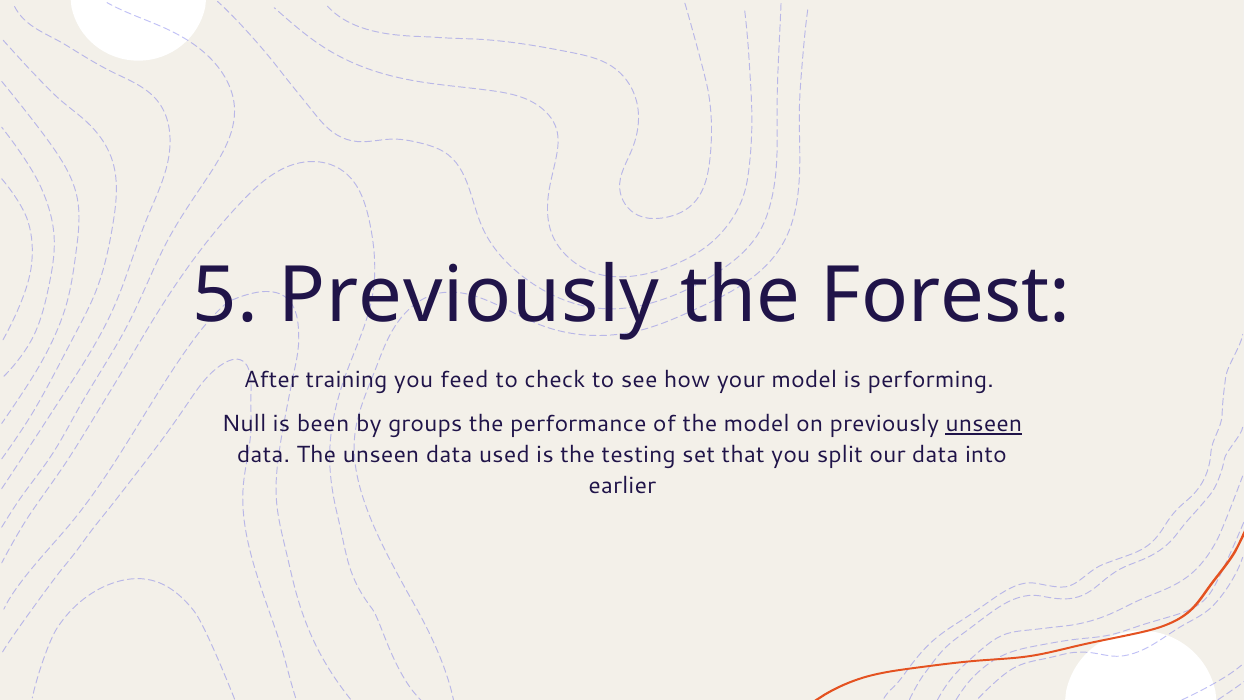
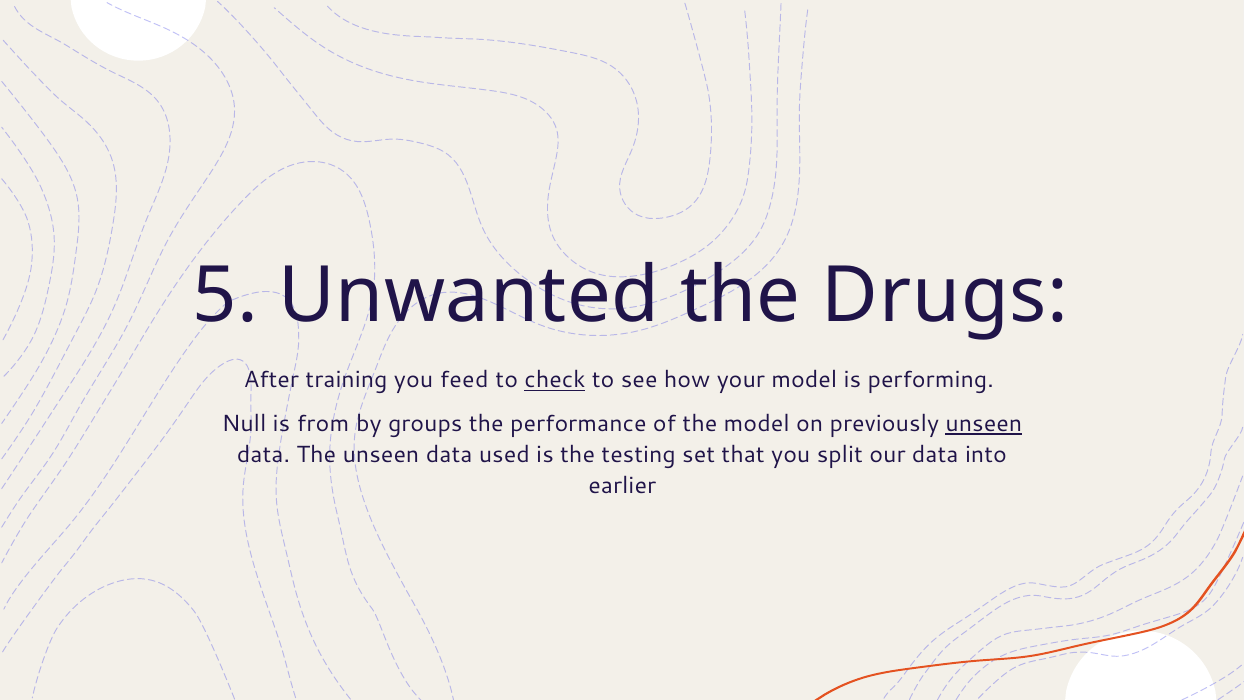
5 Previously: Previously -> Unwanted
Forest: Forest -> Drugs
check underline: none -> present
been: been -> from
